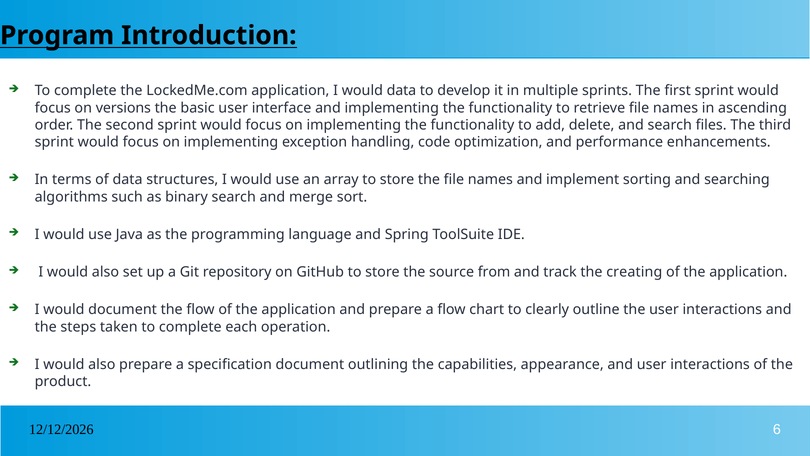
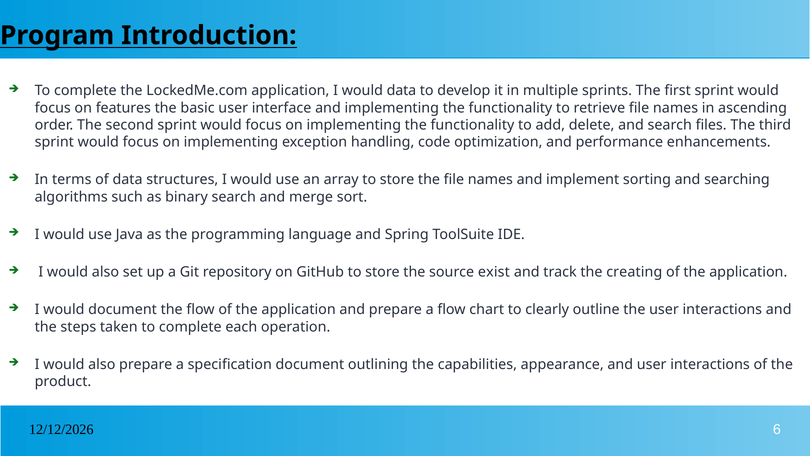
versions: versions -> features
from: from -> exist
